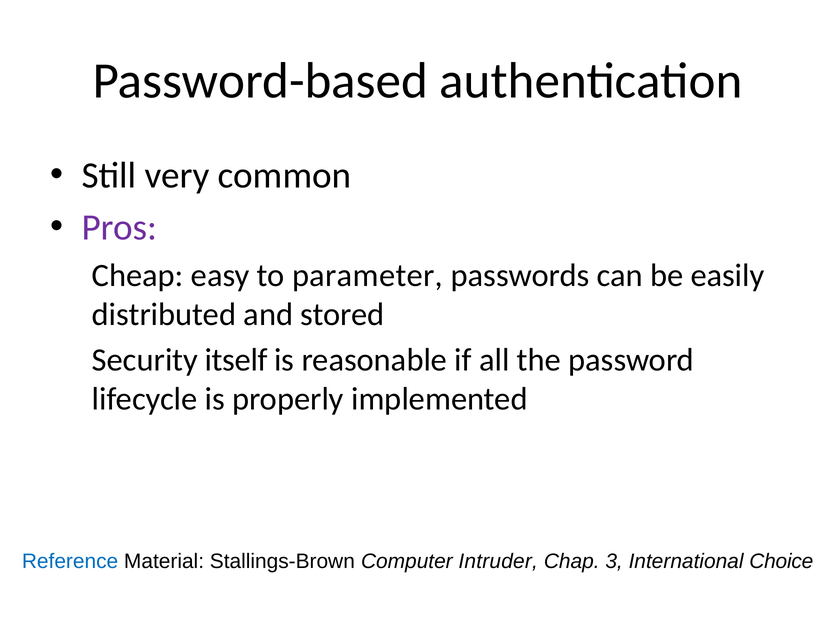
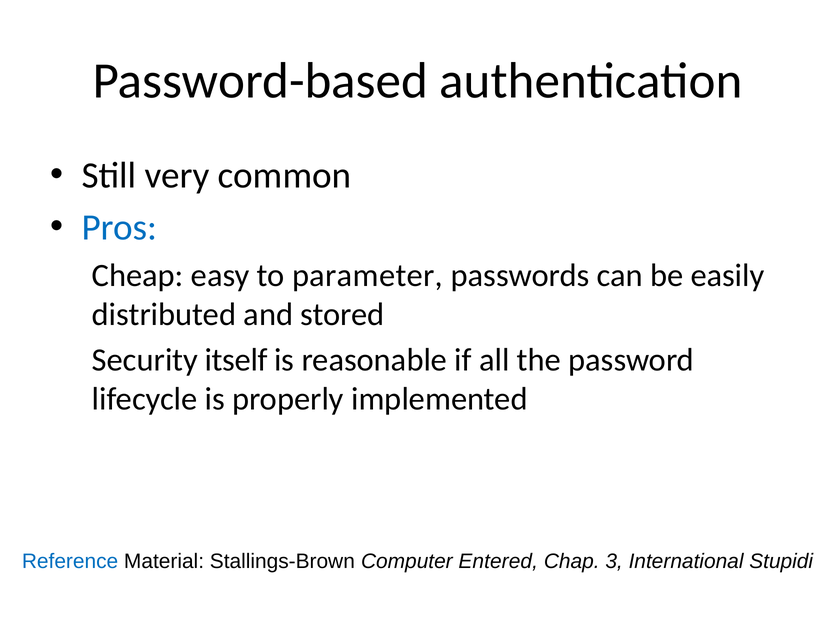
Pros colour: purple -> blue
Intruder: Intruder -> Entered
Choice: Choice -> Stupidi
